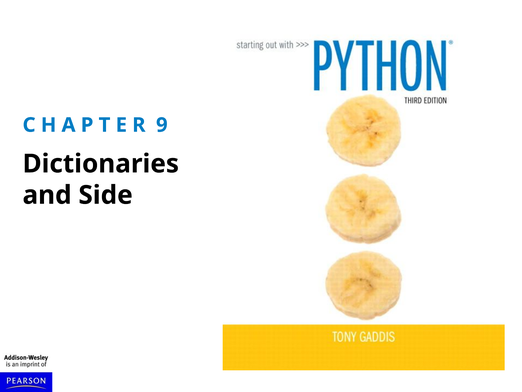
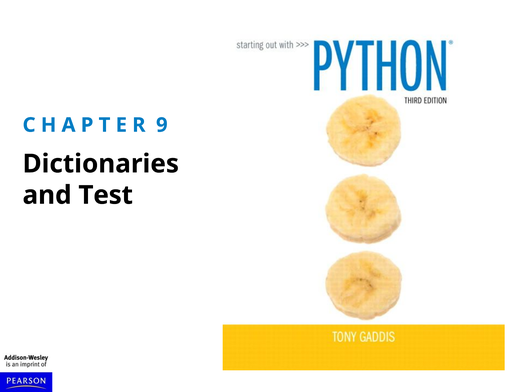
Side: Side -> Test
